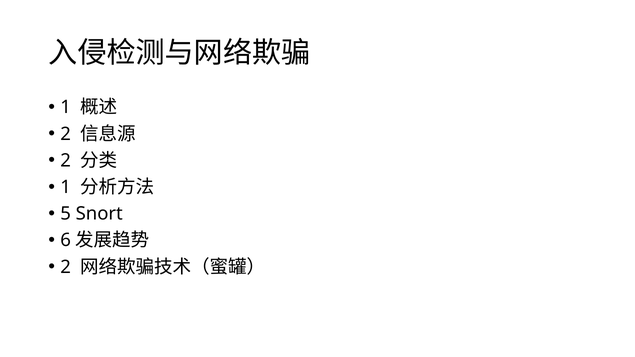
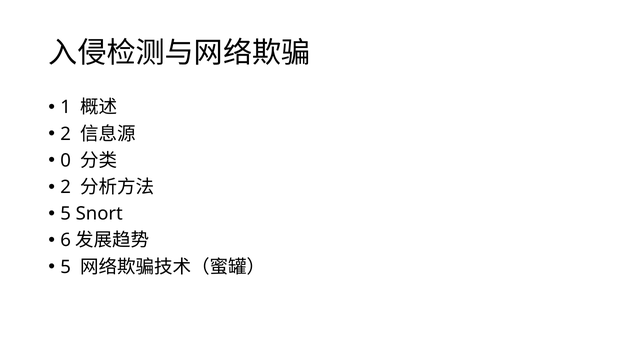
2 at (66, 161): 2 -> 0
1 at (66, 187): 1 -> 2
2 at (66, 267): 2 -> 5
